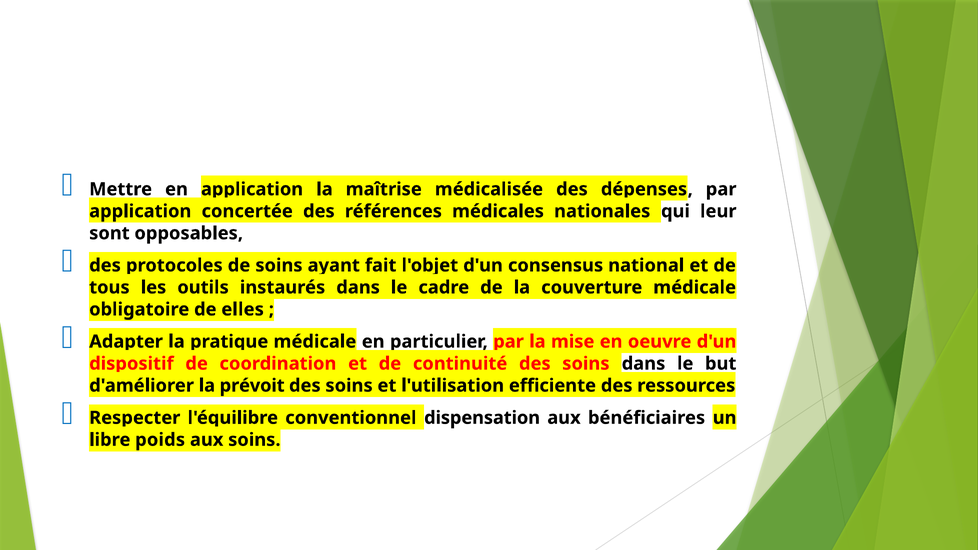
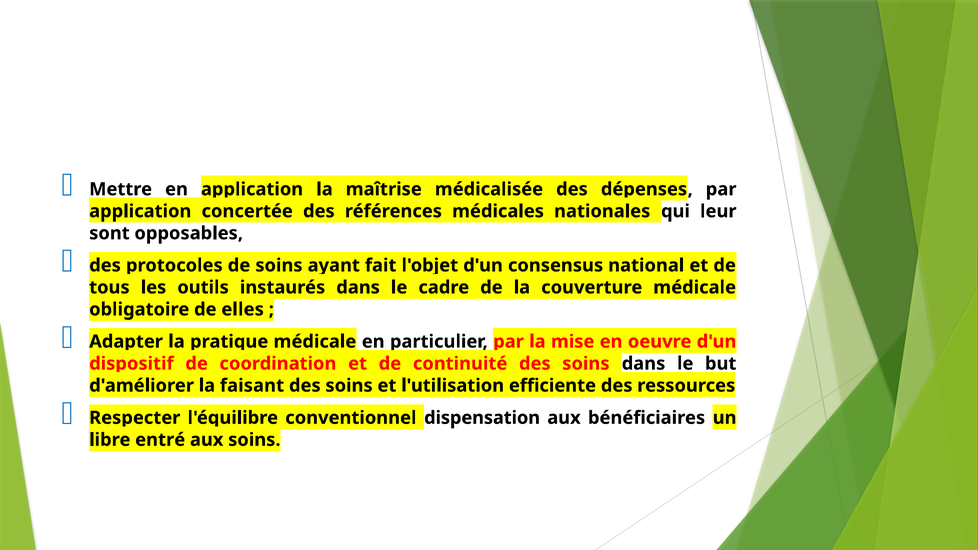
prévoit: prévoit -> faisant
poids: poids -> entré
